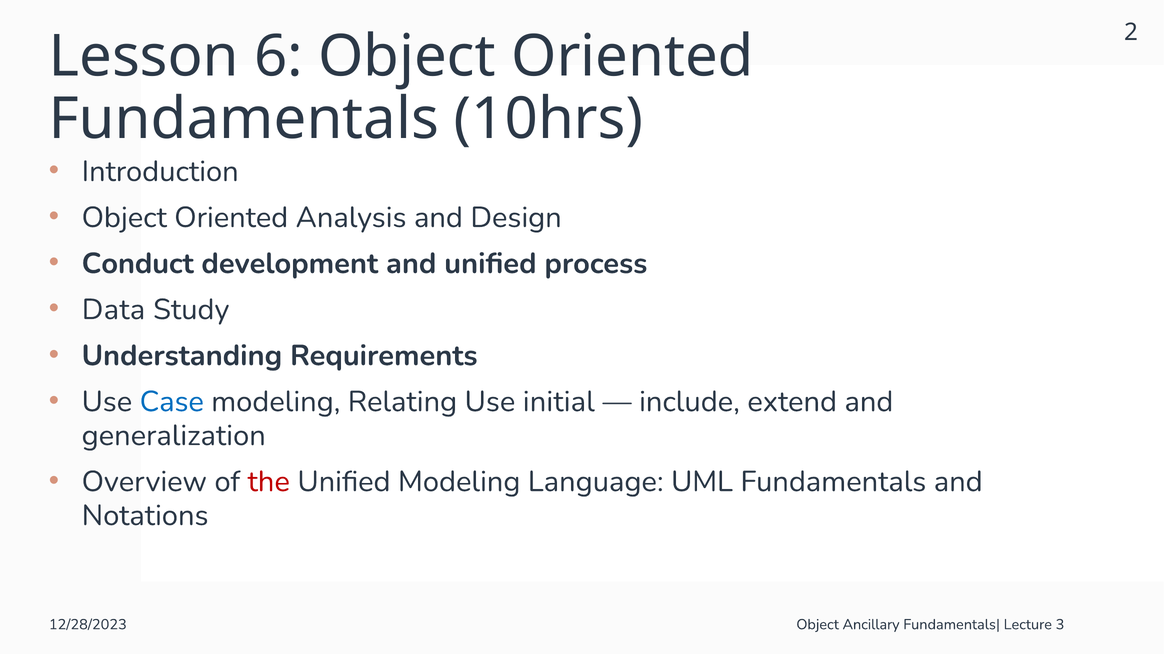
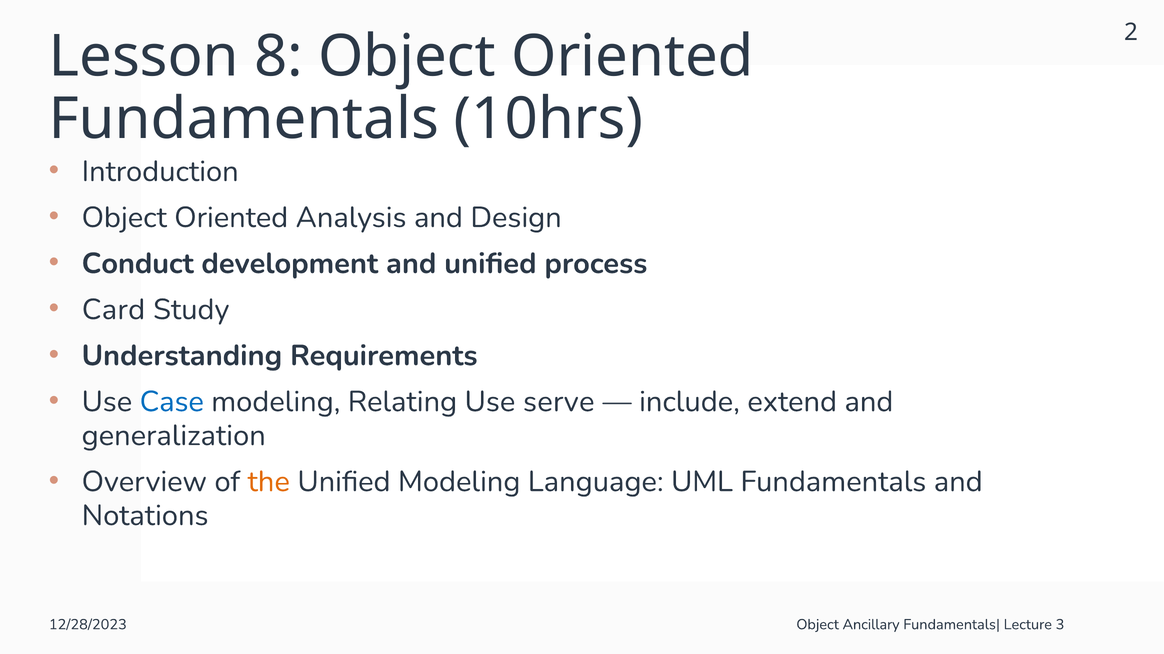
6: 6 -> 8
Data: Data -> Card
initial: initial -> serve
the colour: red -> orange
